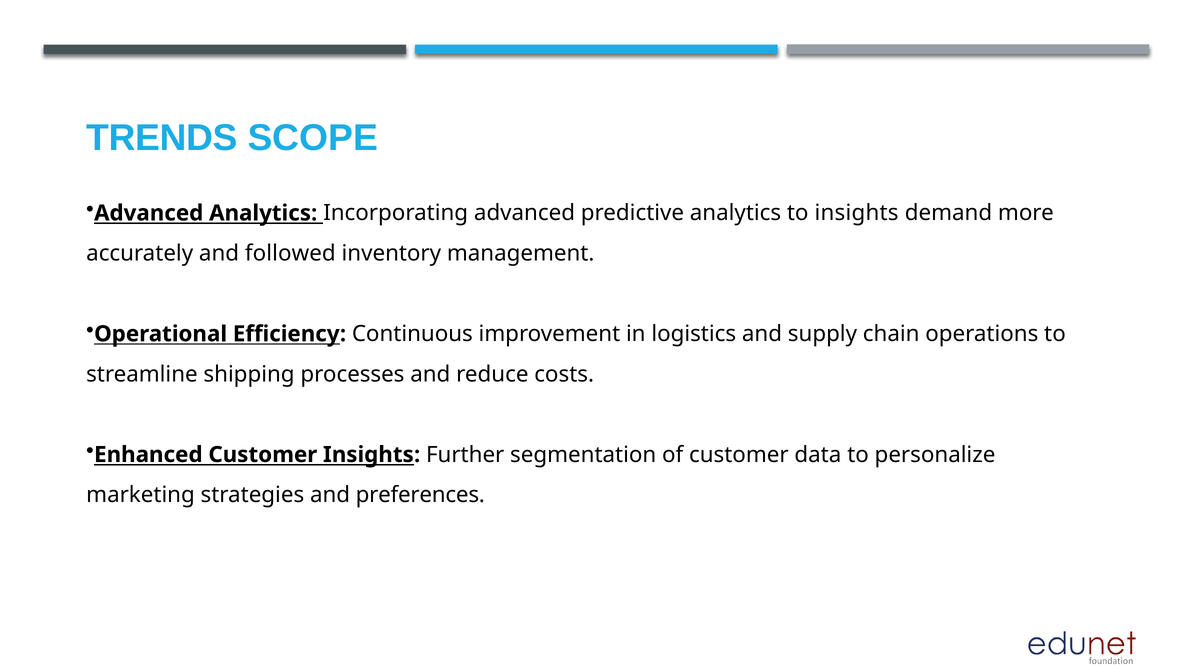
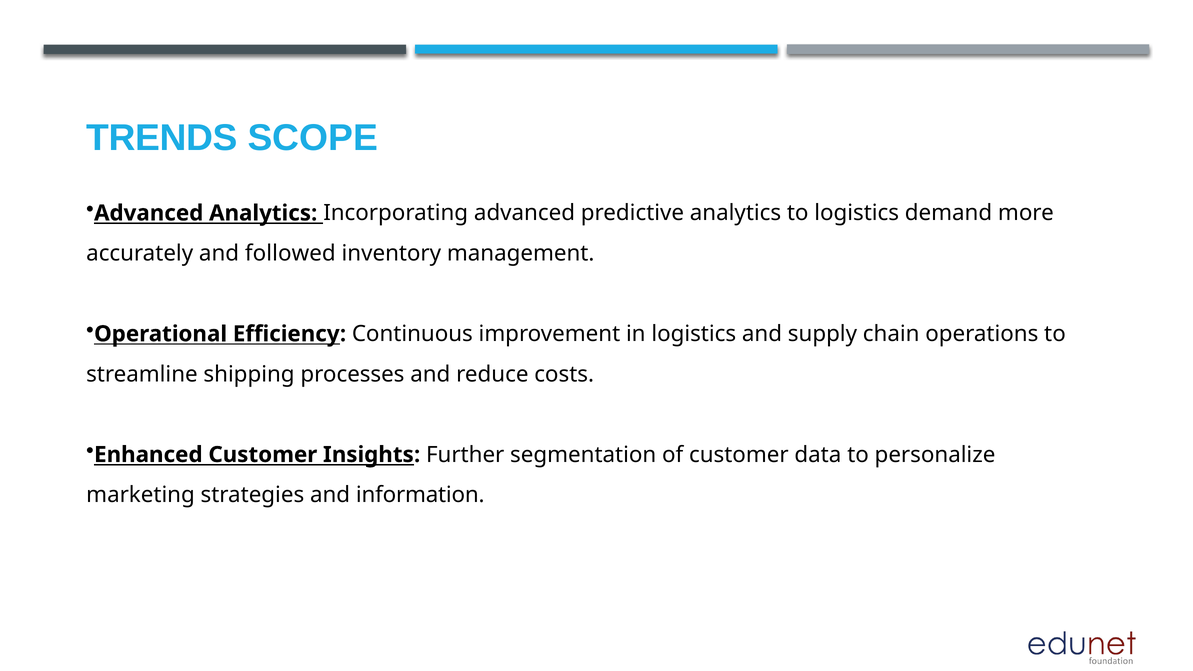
to insights: insights -> logistics
preferences: preferences -> information
